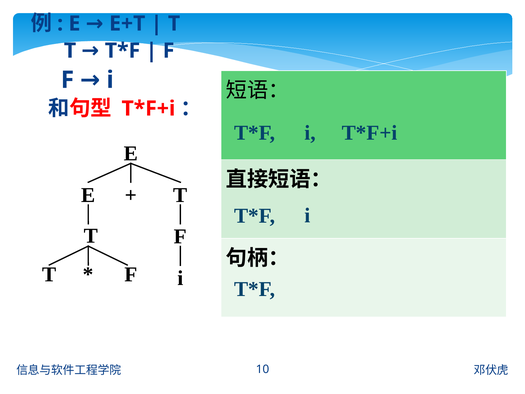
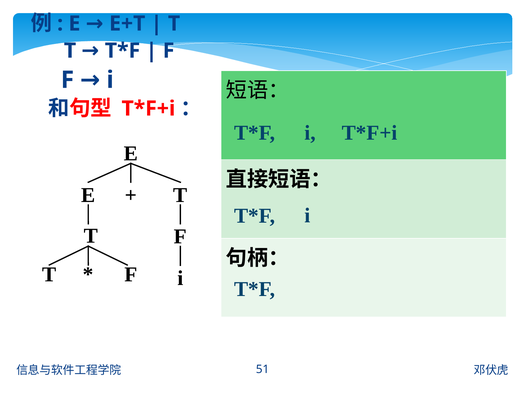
10: 10 -> 51
